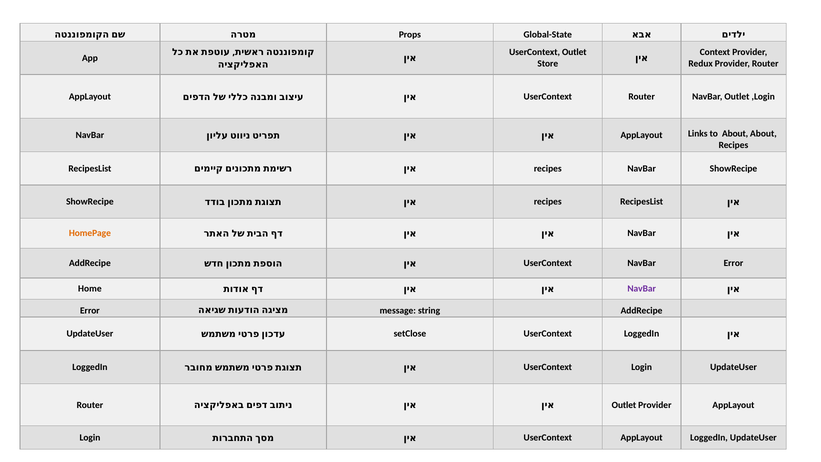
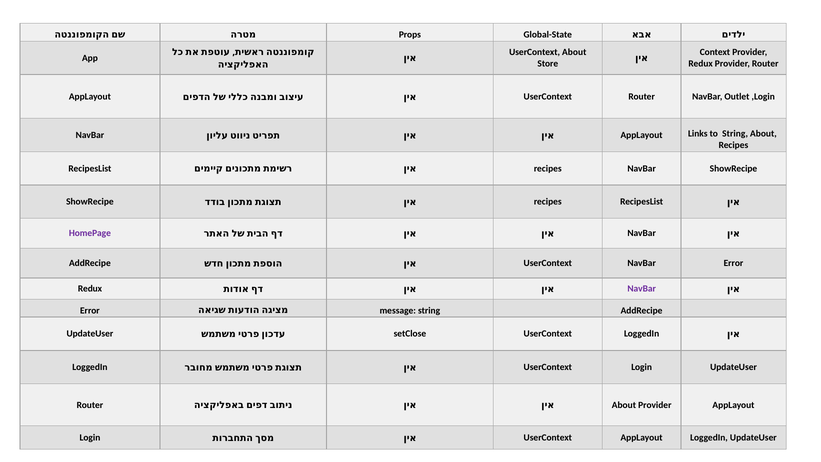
UserContext Outlet: Outlet -> About
to About: About -> String
HomePage colour: orange -> purple
Home at (90, 289): Home -> Redux
Outlet at (624, 405): Outlet -> About
